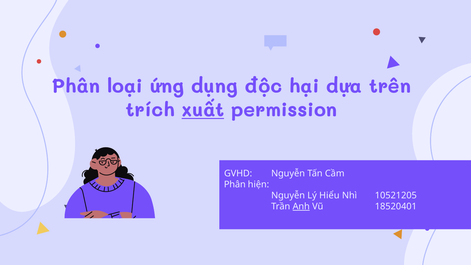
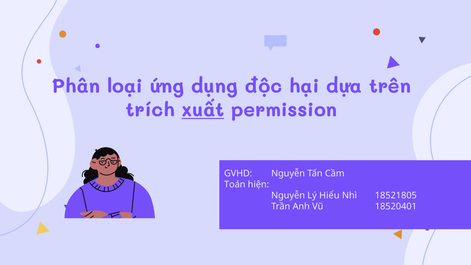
Phân at (235, 184): Phân -> Toán
10521205: 10521205 -> 18521805
Anh underline: present -> none
